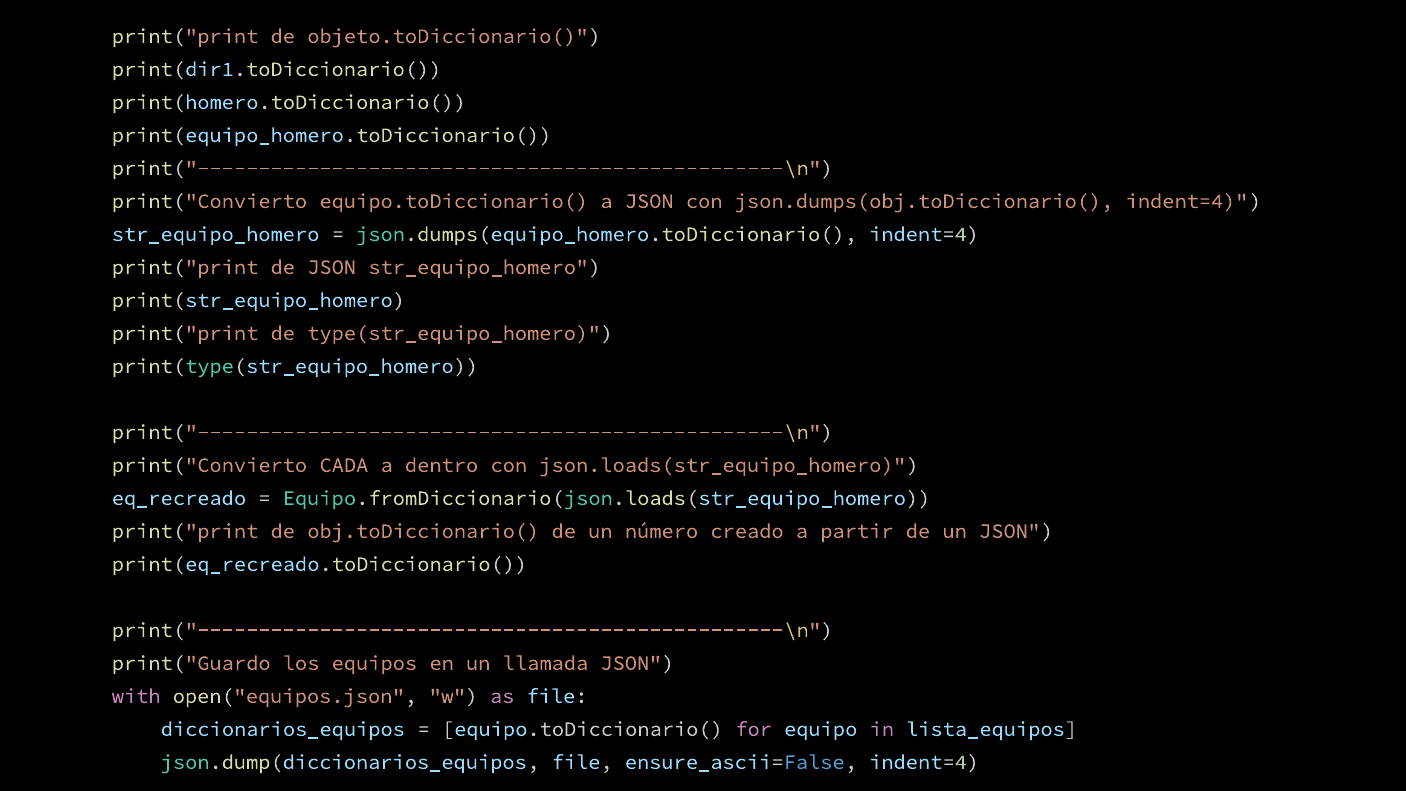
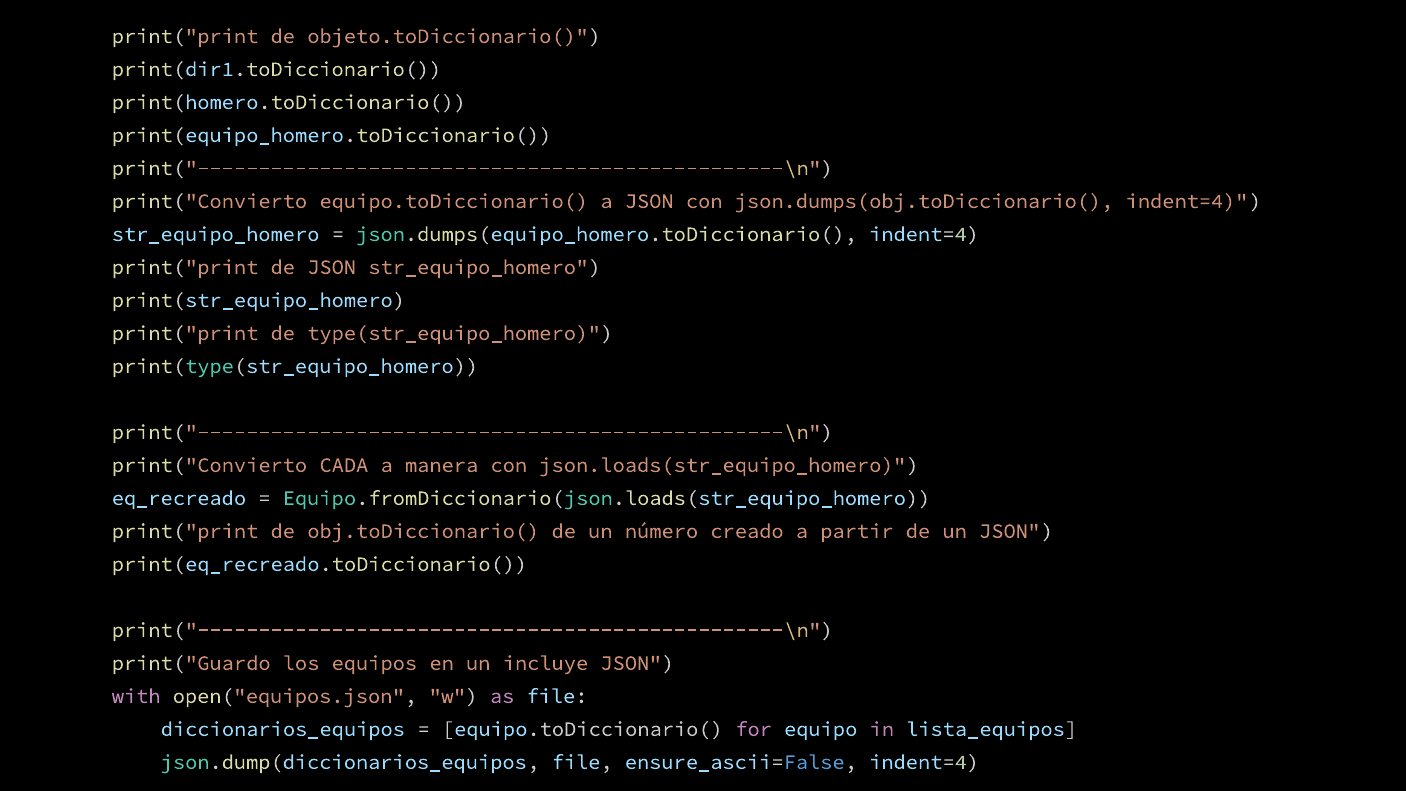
dentro: dentro -> manera
llamada: llamada -> incluye
